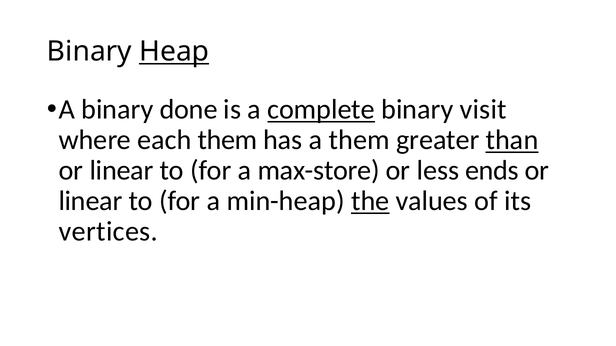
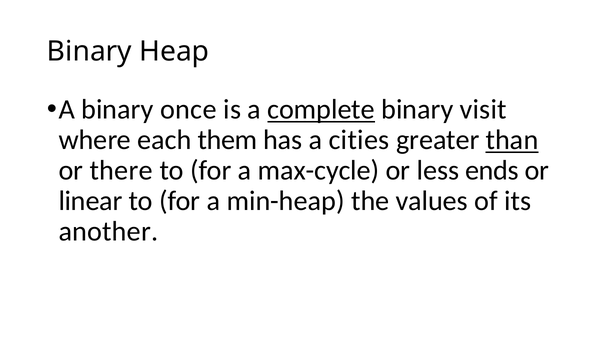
Heap underline: present -> none
done: done -> once
a them: them -> cities
linear at (122, 171): linear -> there
max-store: max-store -> max-cycle
the underline: present -> none
vertices: vertices -> another
